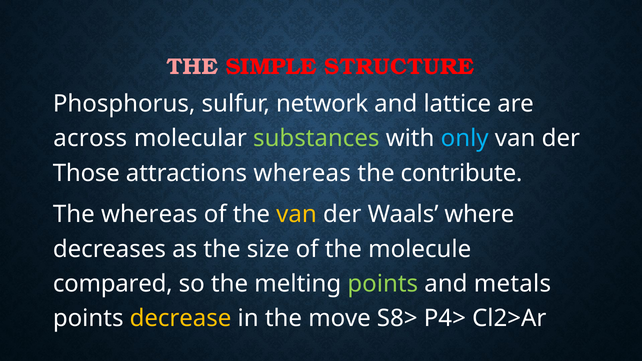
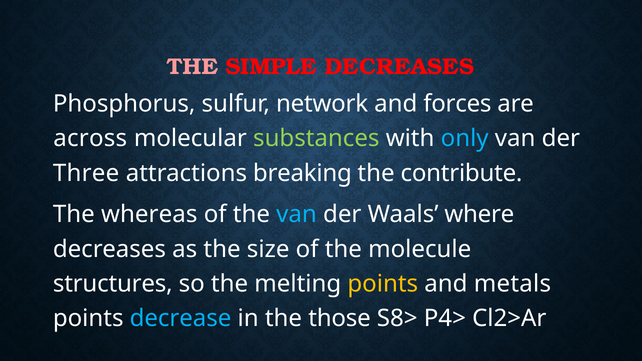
SIMPLE STRUCTURE: STRUCTURE -> DECREASES
lattice: lattice -> forces
Those: Those -> Three
attractions whereas: whereas -> breaking
van at (297, 215) colour: yellow -> light blue
compared: compared -> structures
points at (383, 284) colour: light green -> yellow
decrease colour: yellow -> light blue
move: move -> those
